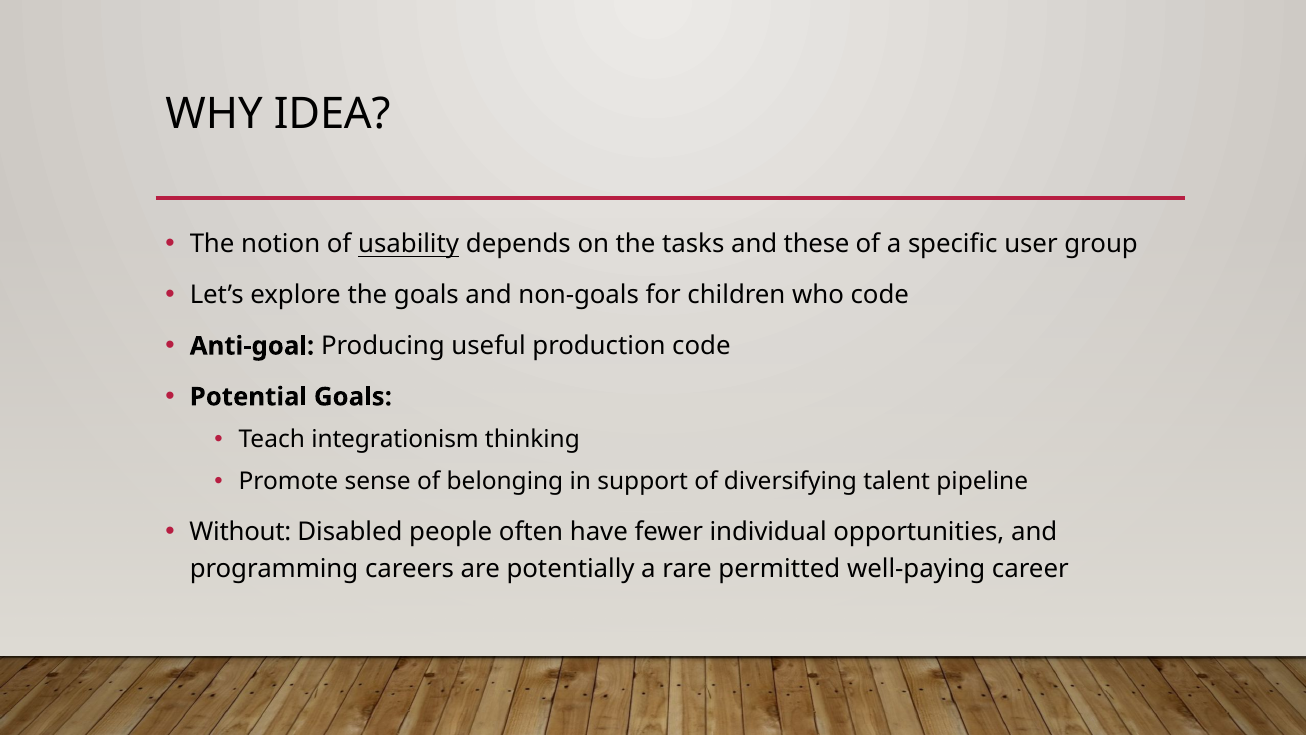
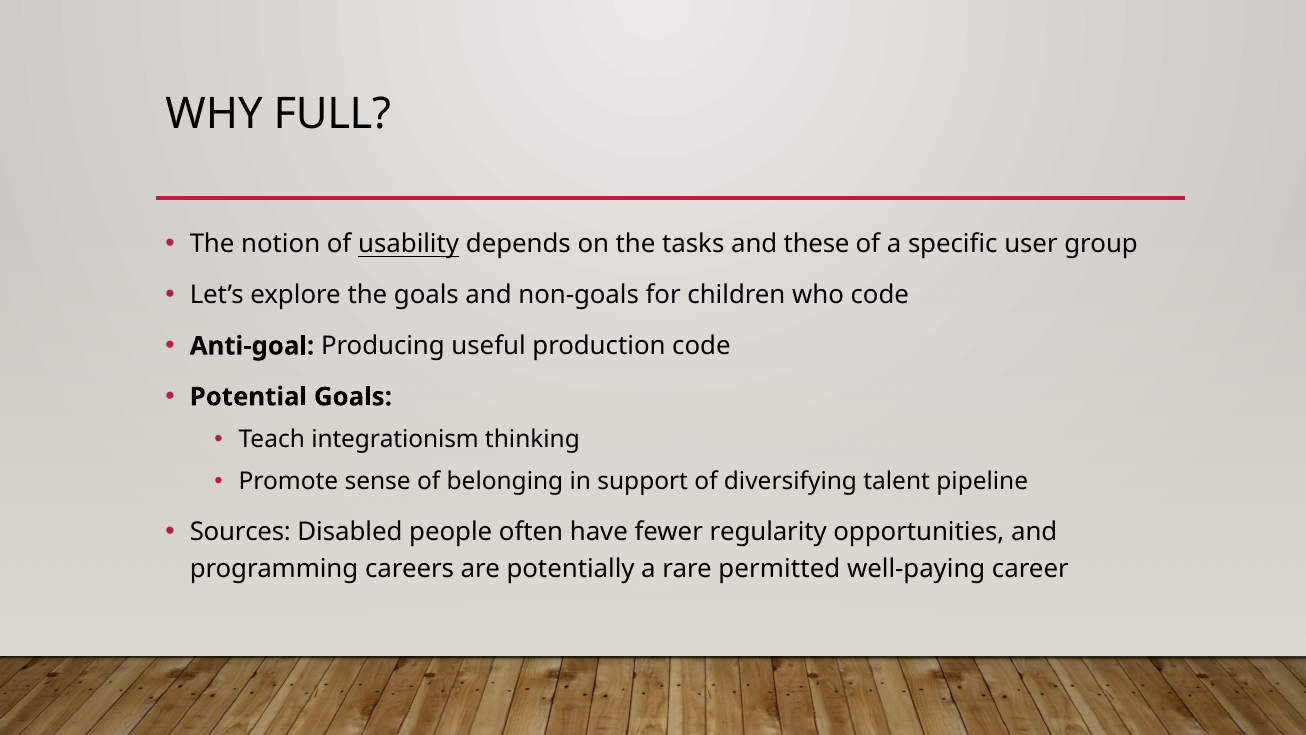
IDEA: IDEA -> FULL
Without: Without -> Sources
individual: individual -> regularity
